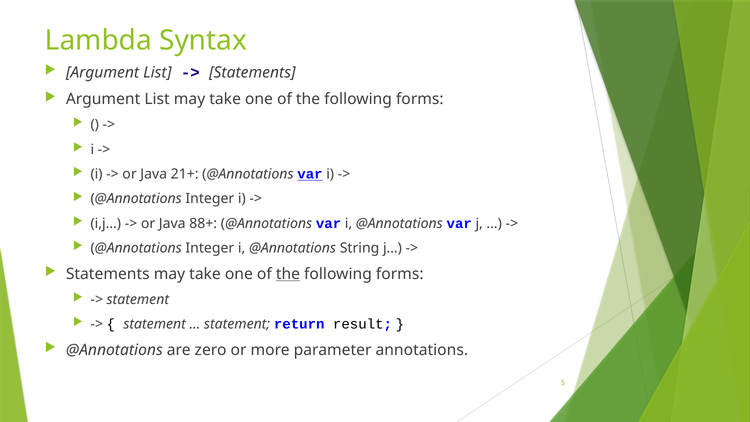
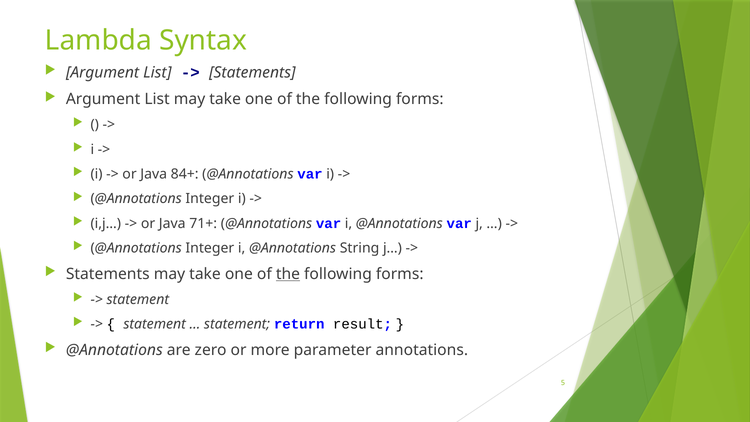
21+: 21+ -> 84+
var at (310, 174) underline: present -> none
88+: 88+ -> 71+
